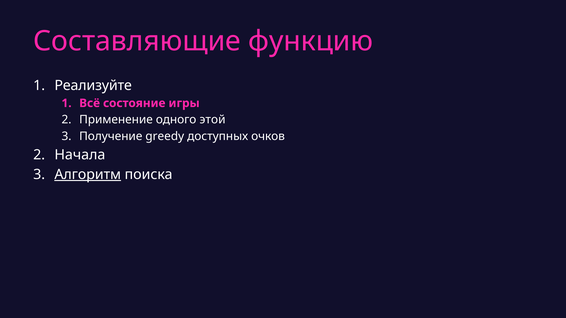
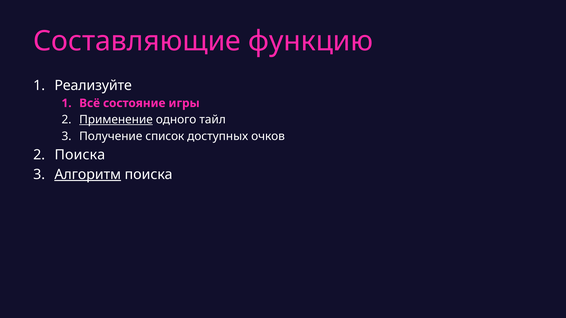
Применение underline: none -> present
этой: этой -> тайл
greedy: greedy -> список
Начала at (80, 155): Начала -> Поиска
